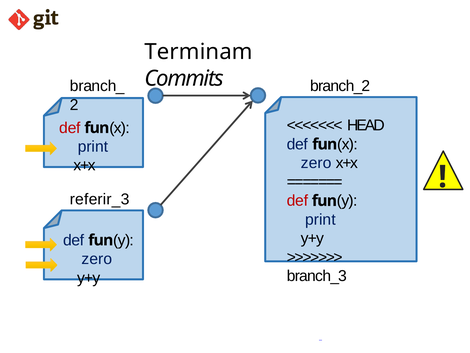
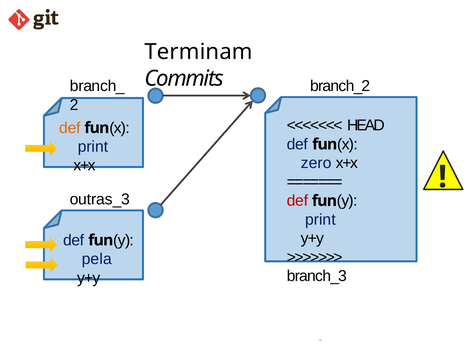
def at (70, 128) colour: red -> orange
referir_3: referir_3 -> outras_3
zero at (97, 259): zero -> pela
